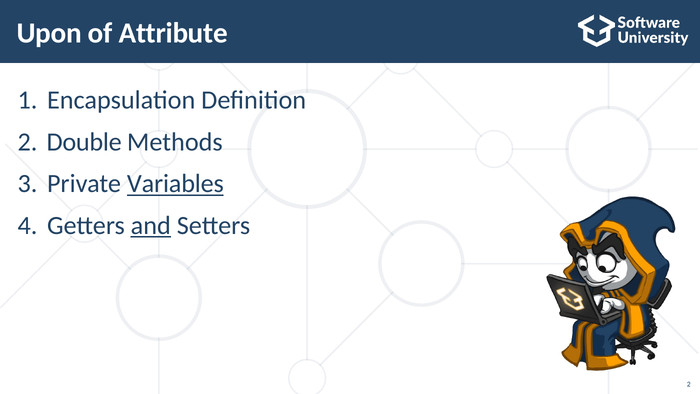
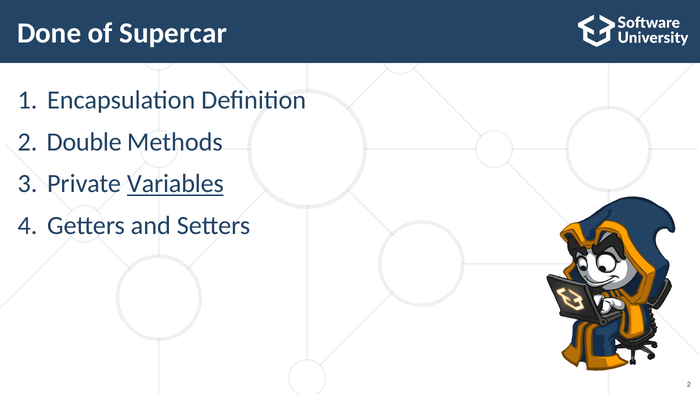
Upon: Upon -> Done
Attribute: Attribute -> Supercar
and underline: present -> none
